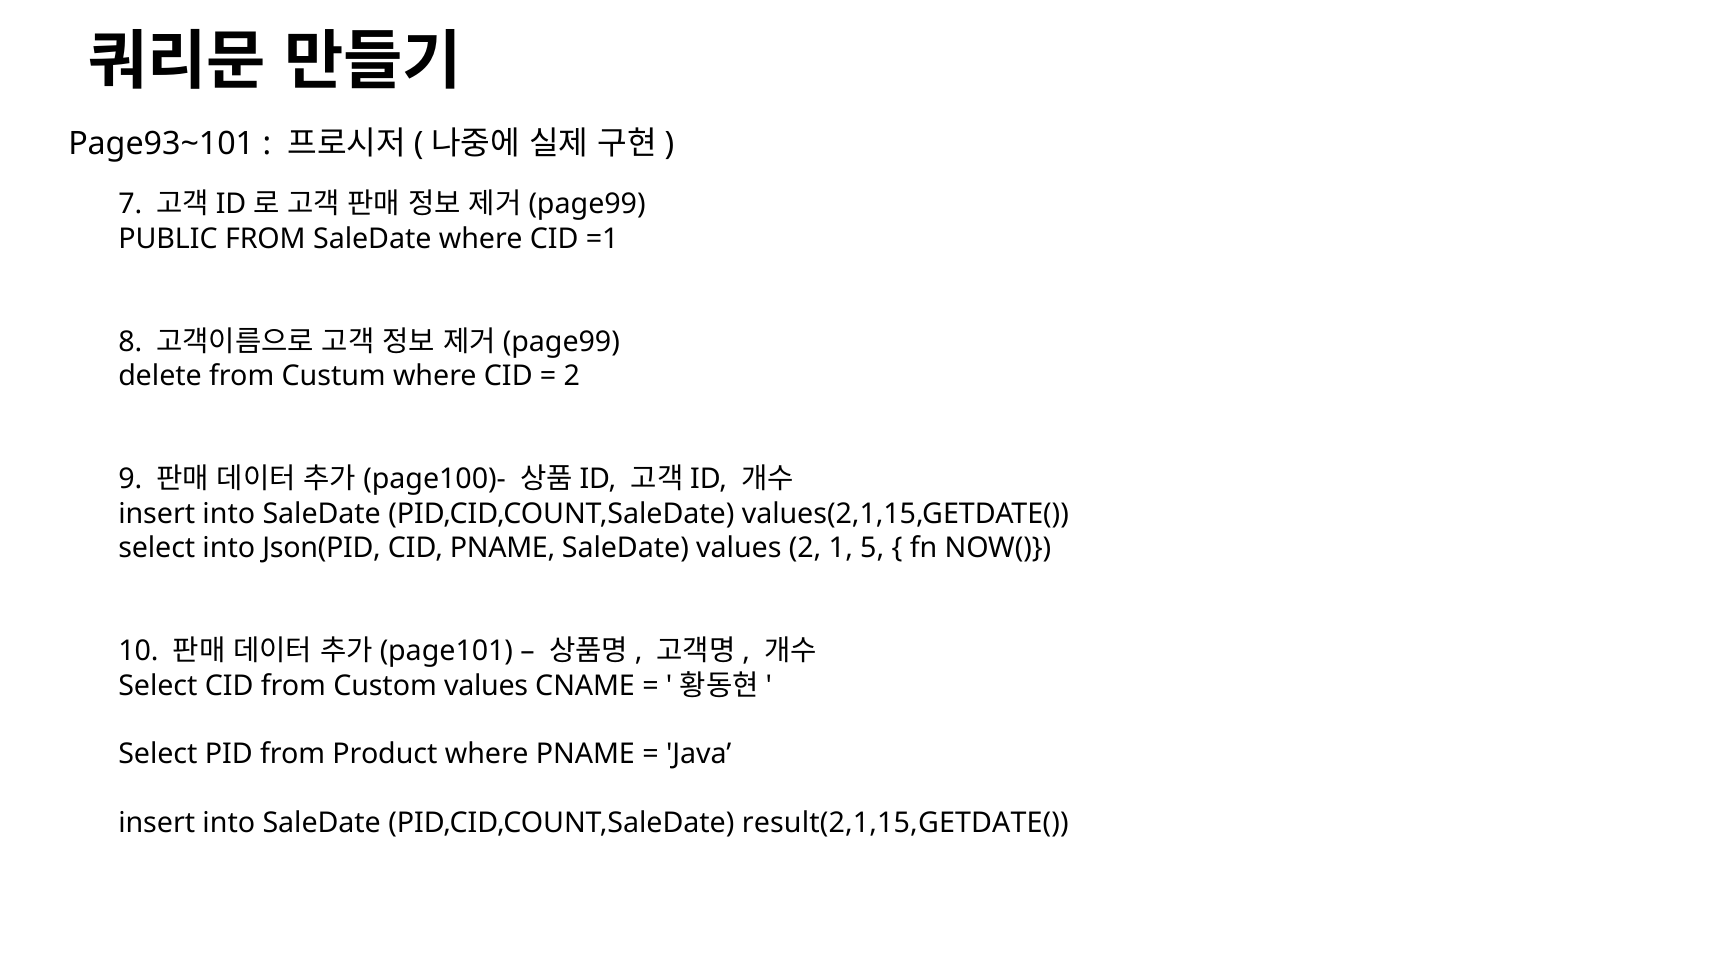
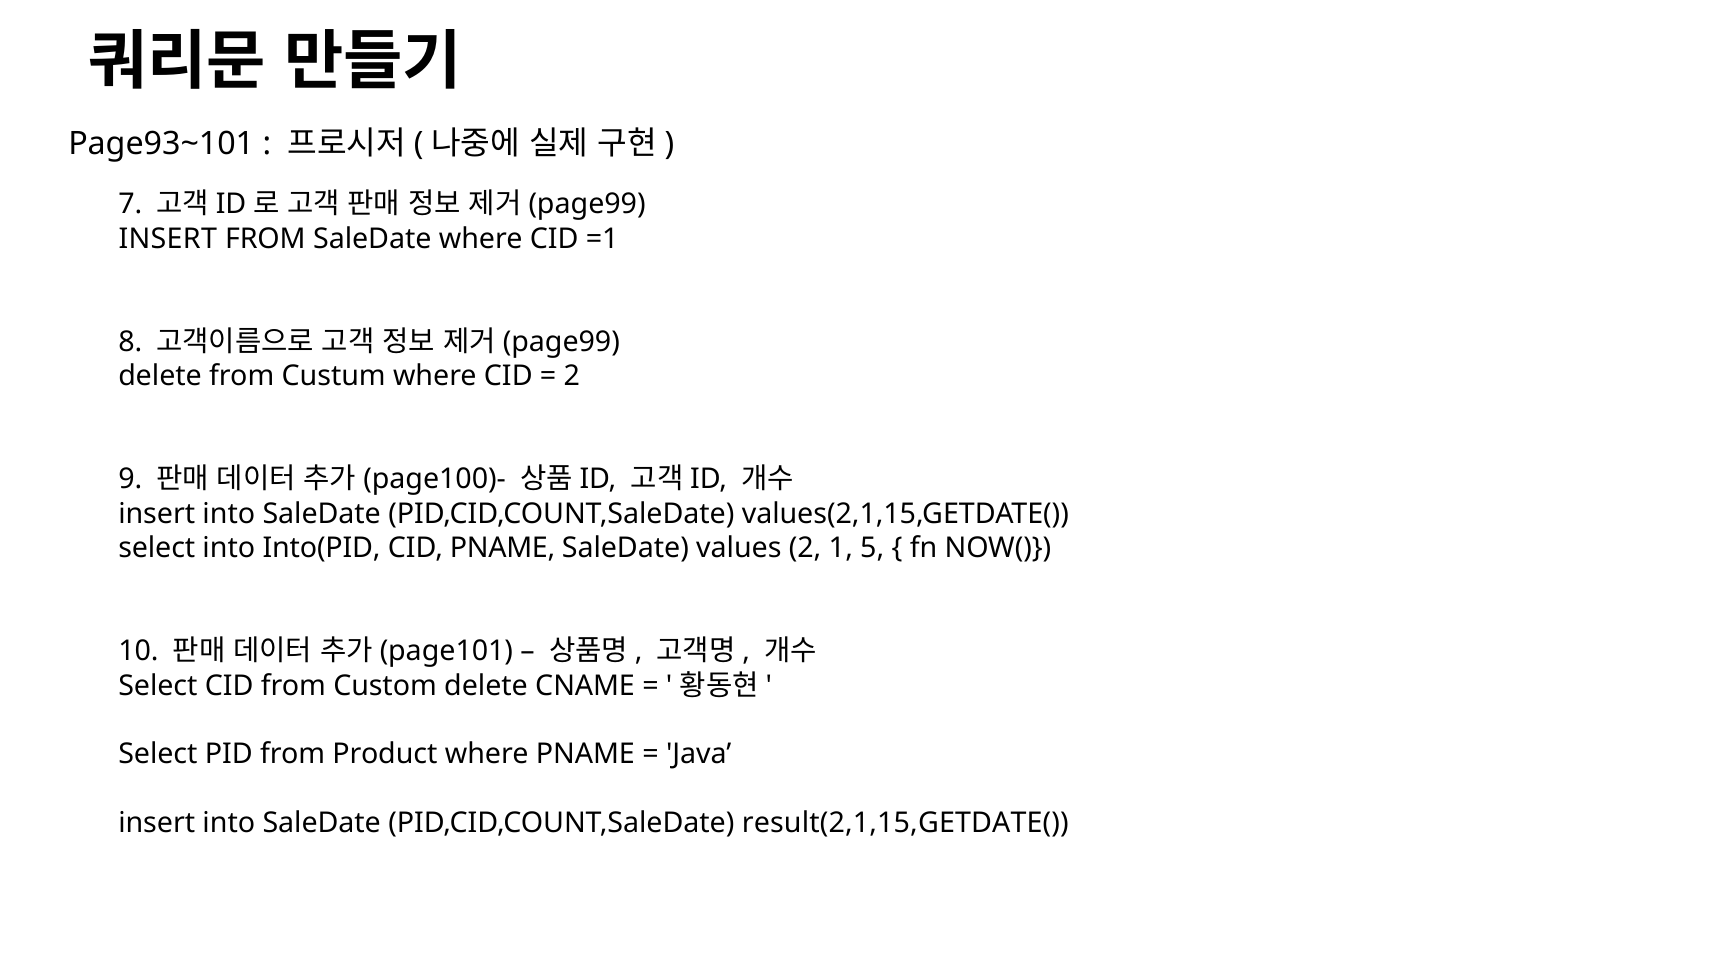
PUBLIC at (168, 239): PUBLIC -> INSERT
Json(PID: Json(PID -> Into(PID
Custom values: values -> delete
